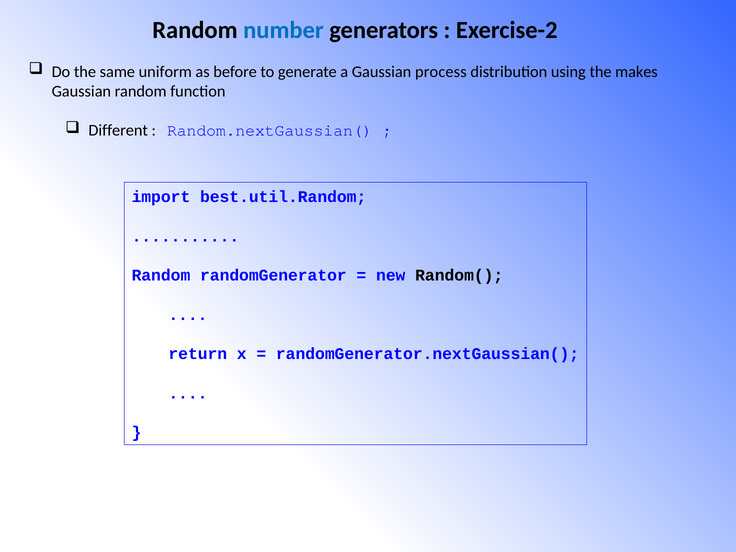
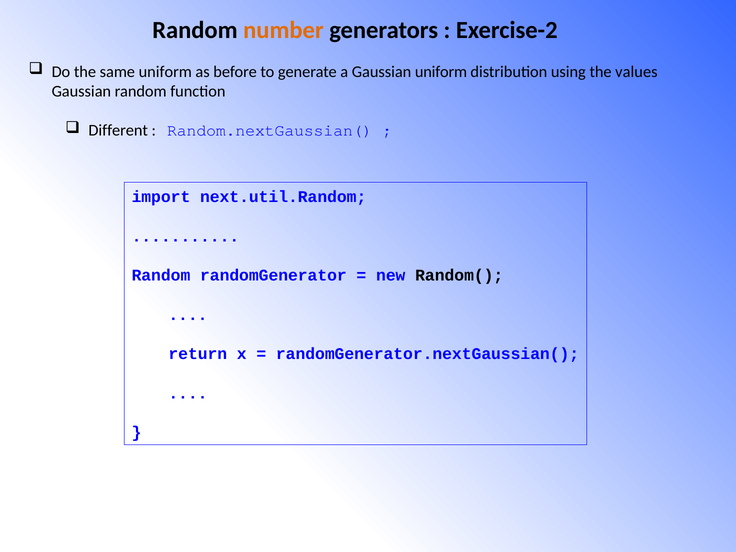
number colour: blue -> orange
Gaussian process: process -> uniform
makes: makes -> values
best.util.Random: best.util.Random -> next.util.Random
